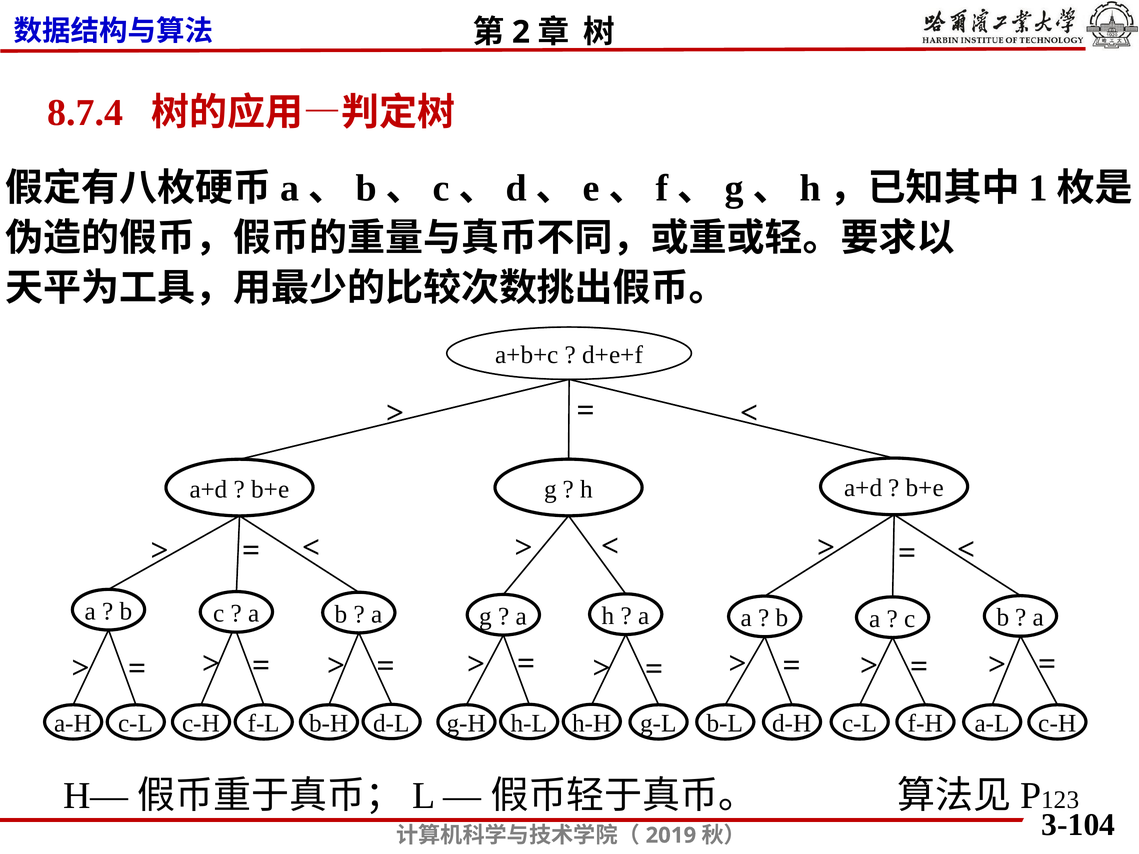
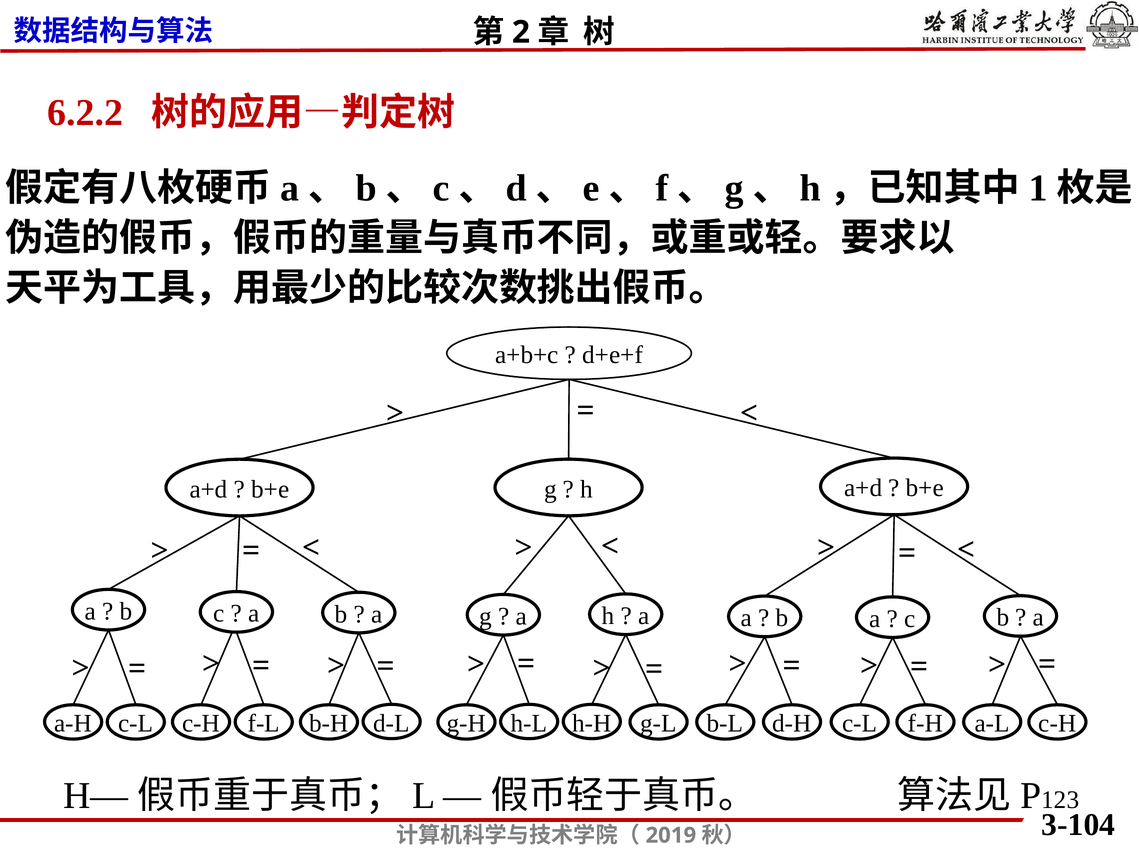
8.7.4: 8.7.4 -> 6.2.2
